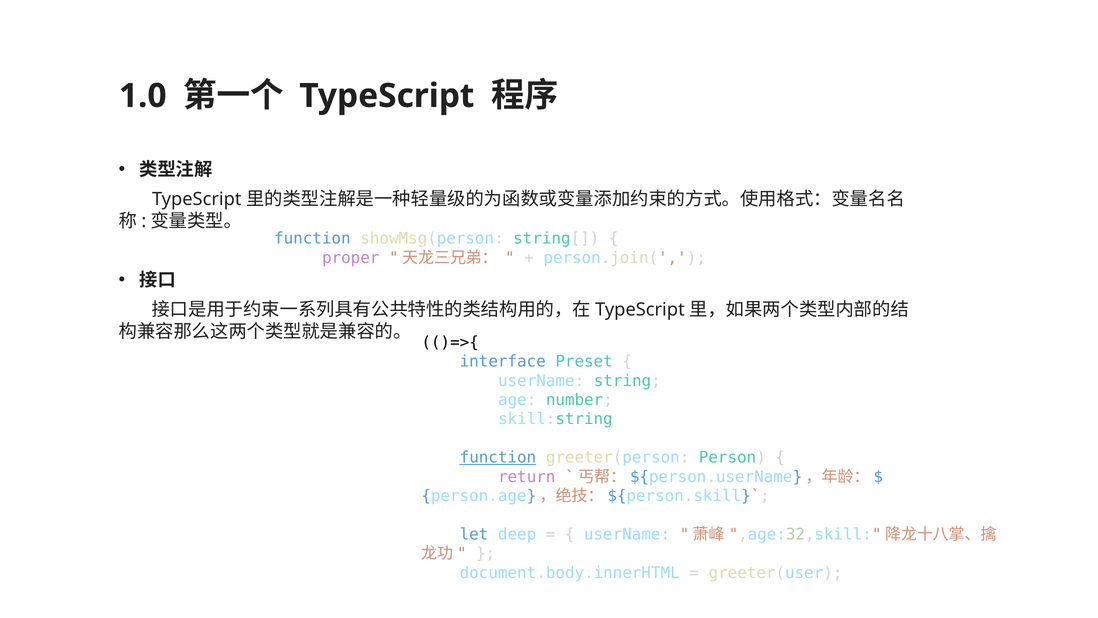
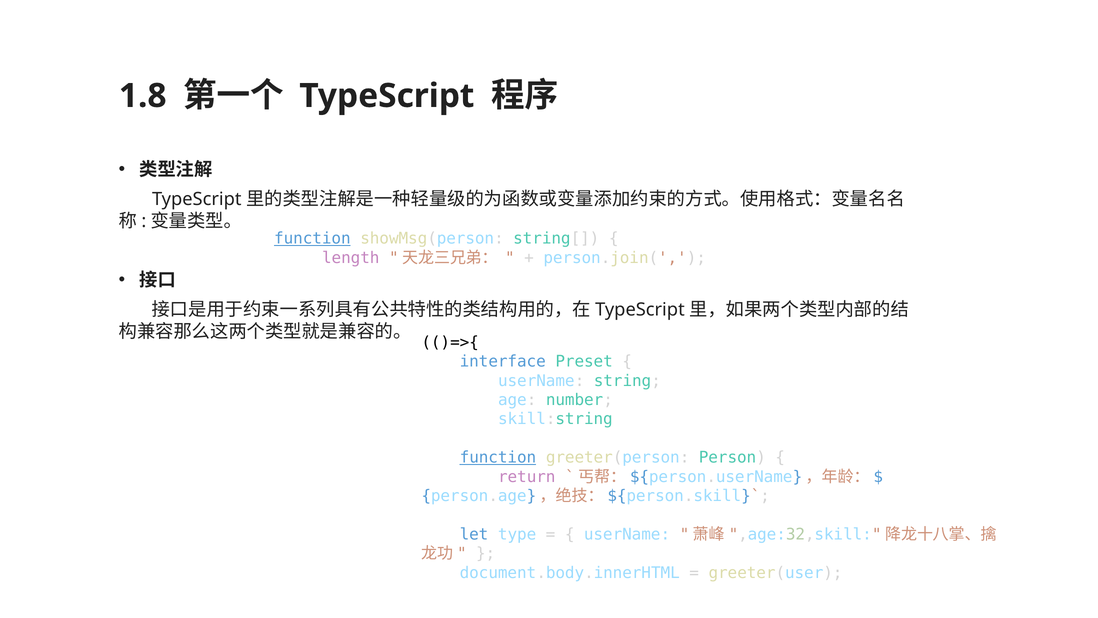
1.0: 1.0 -> 1.8
function at (312, 238) underline: none -> present
proper: proper -> length
deep: deep -> type
